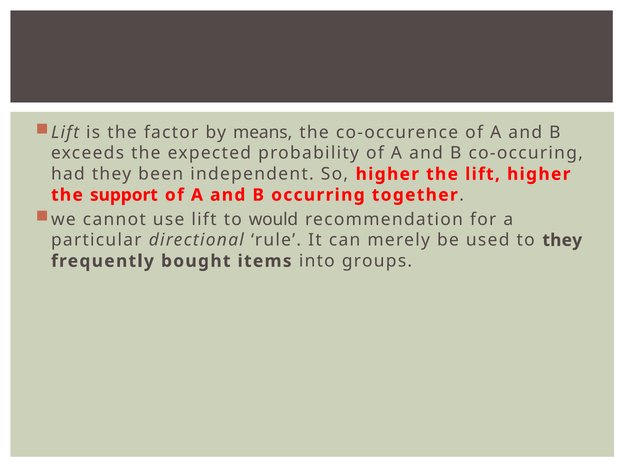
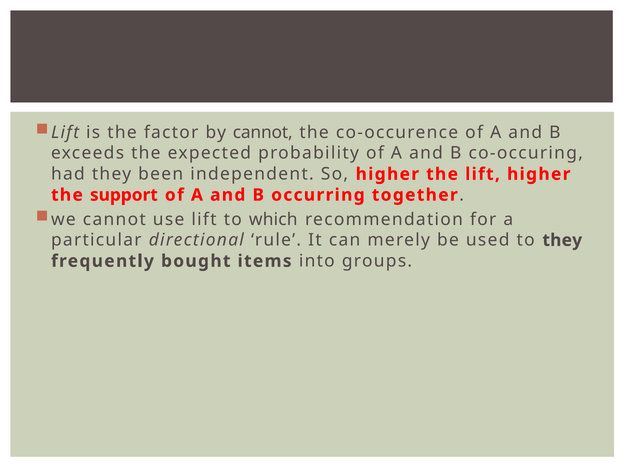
by means: means -> cannot
would: would -> which
